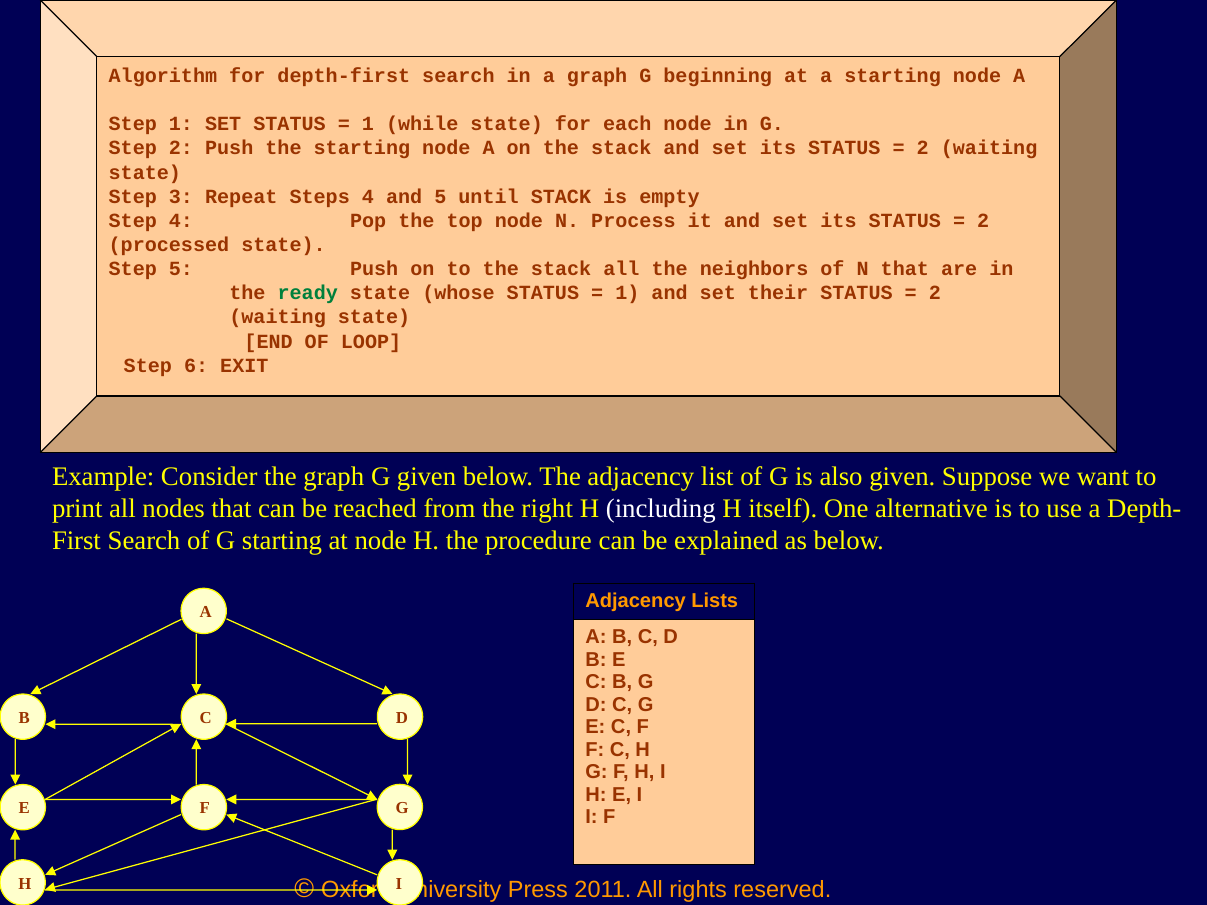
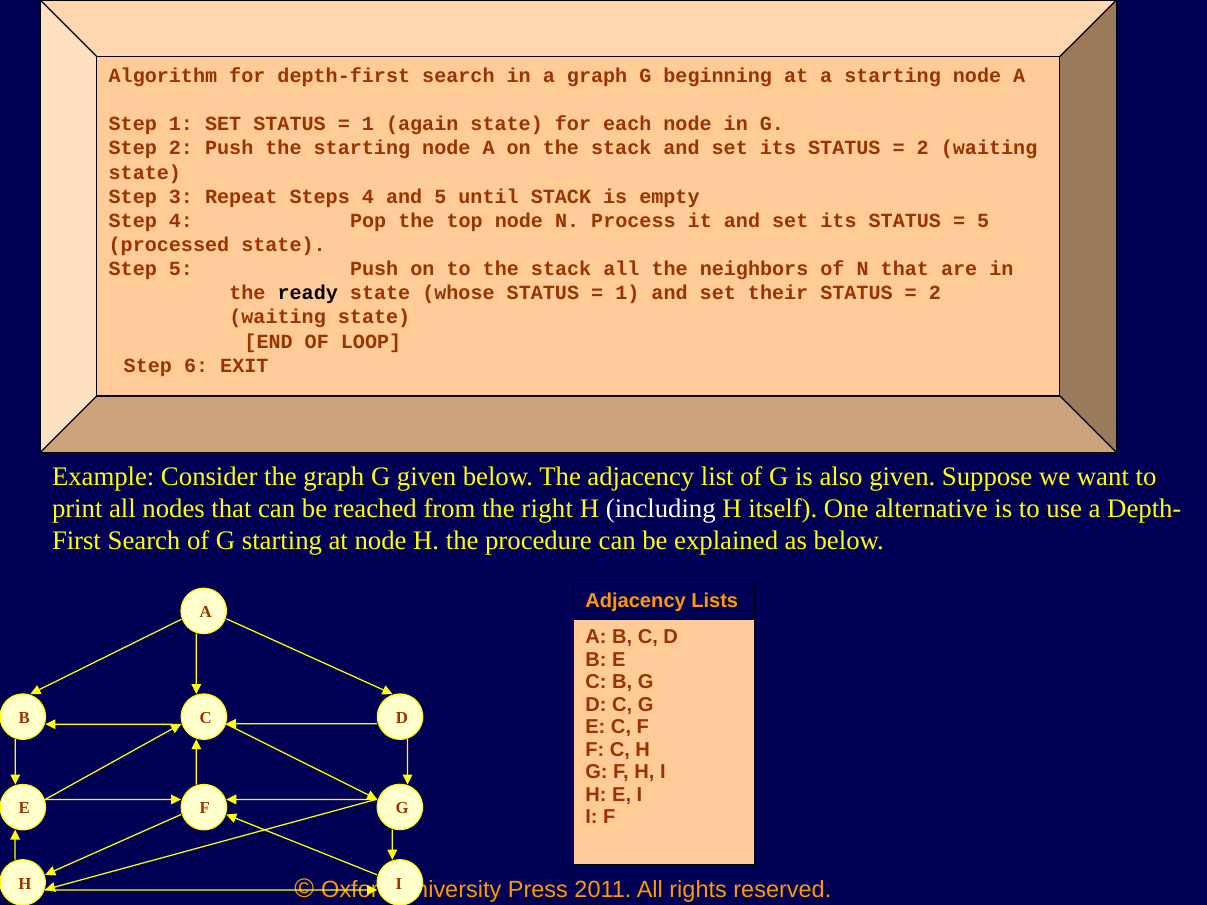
while: while -> again
2 at (983, 221): 2 -> 5
ready colour: green -> black
